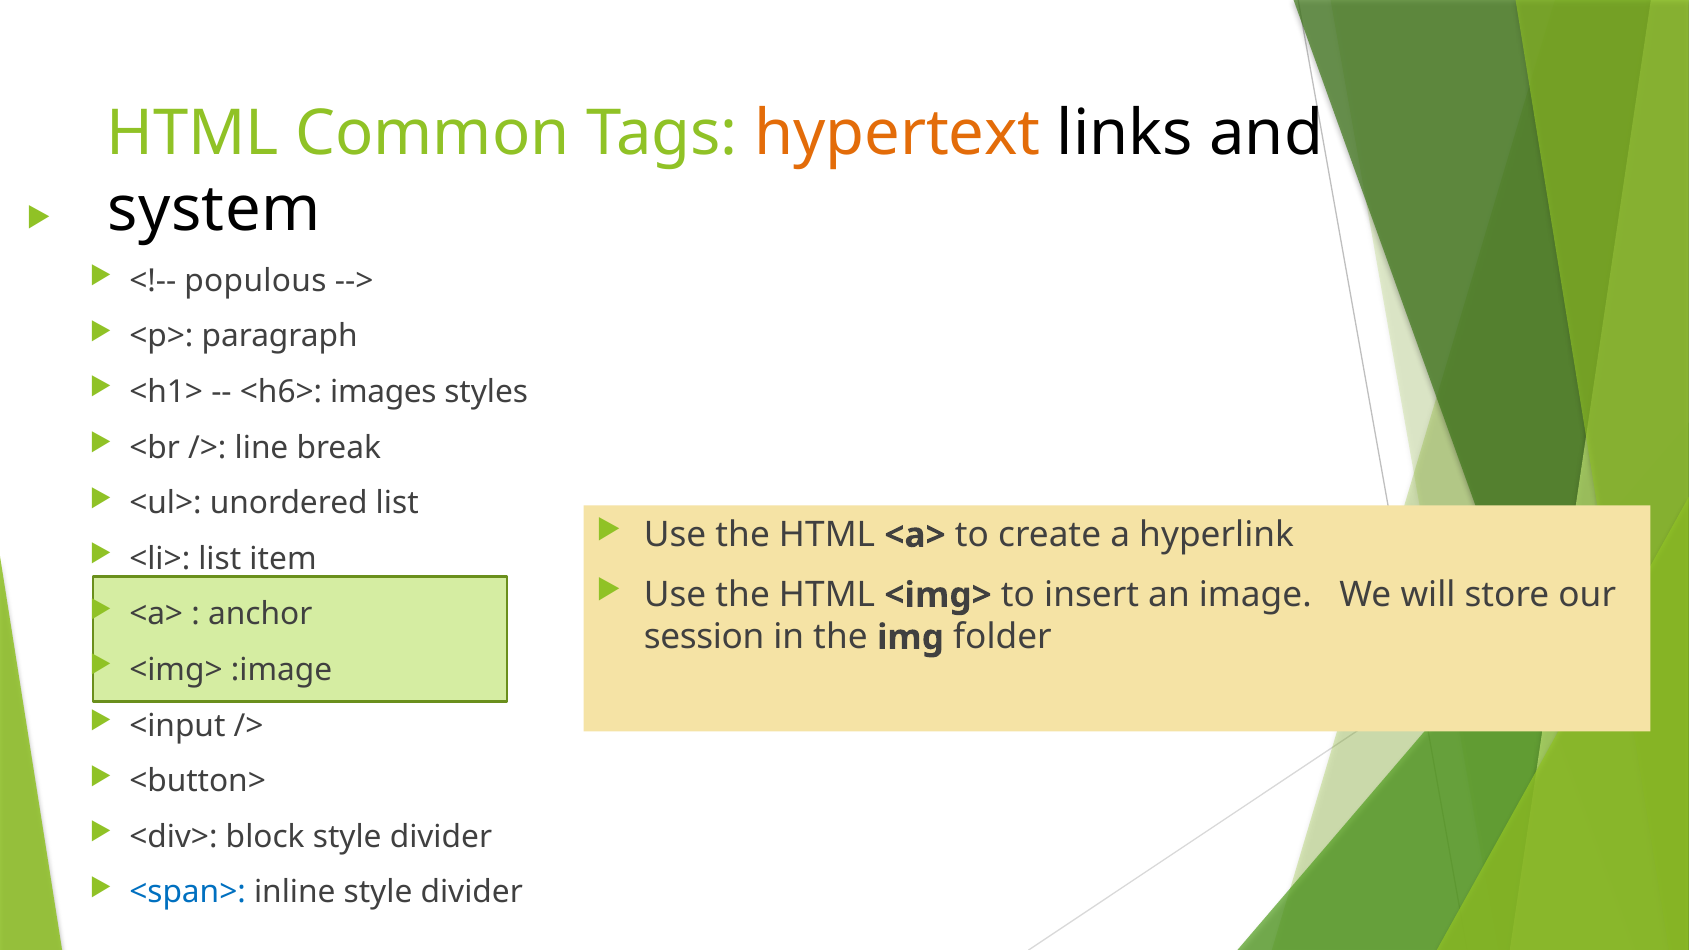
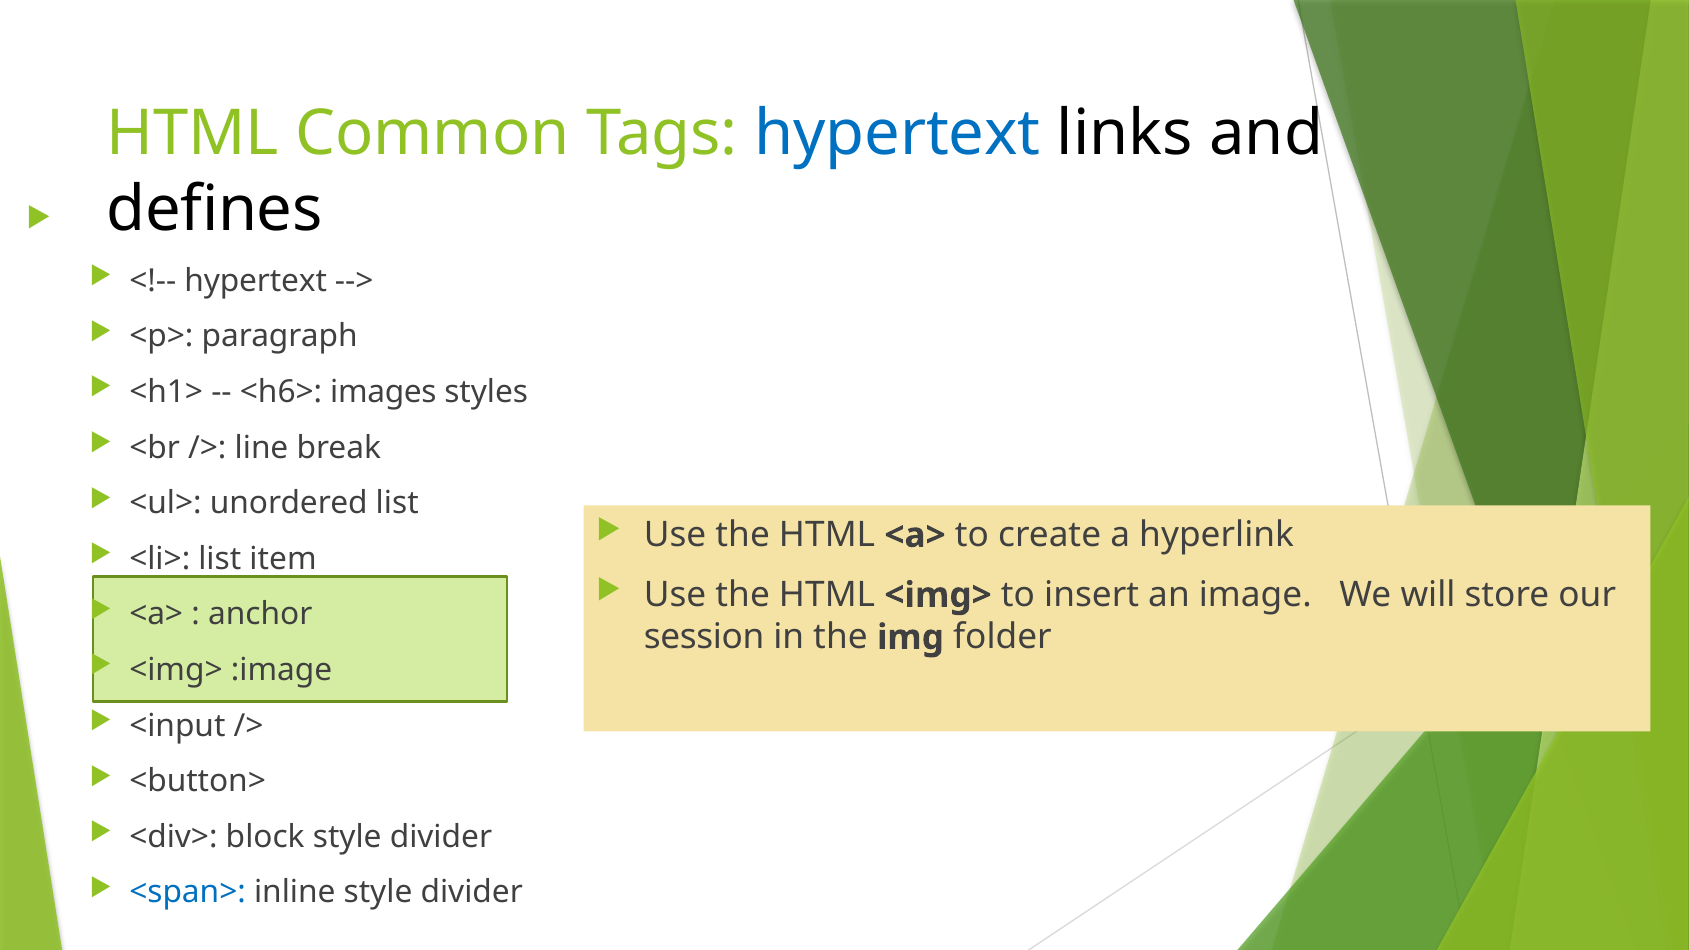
hypertext at (898, 133) colour: orange -> blue
system: system -> defines
populous at (255, 281): populous -> hypertext
